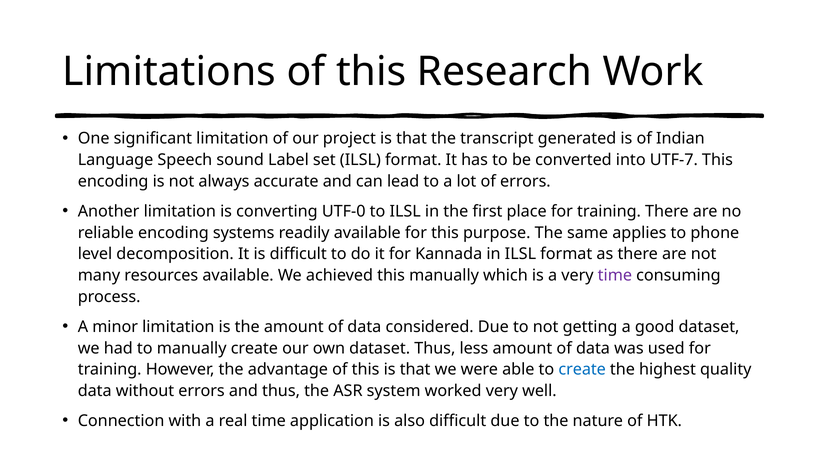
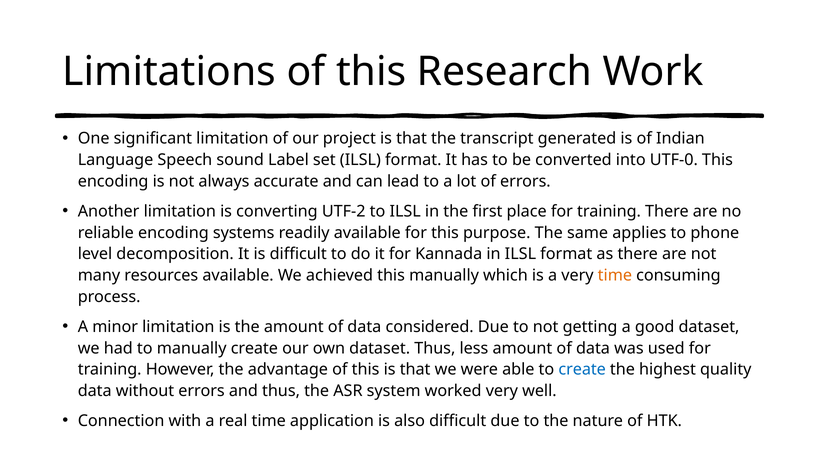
UTF-7: UTF-7 -> UTF-0
UTF-0: UTF-0 -> UTF-2
time at (615, 275) colour: purple -> orange
